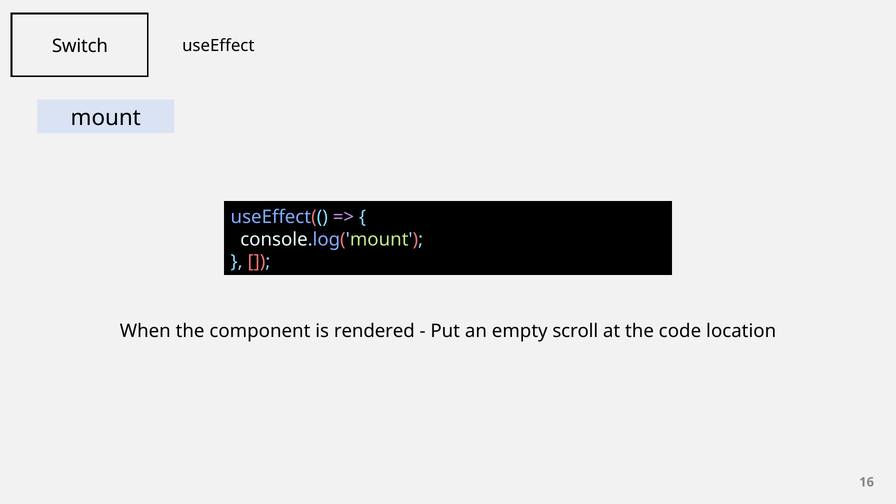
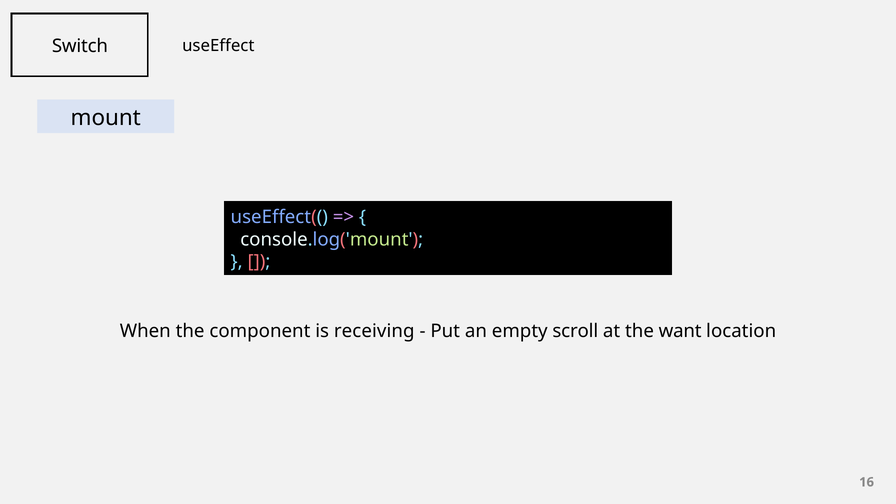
rendered: rendered -> receiving
code: code -> want
